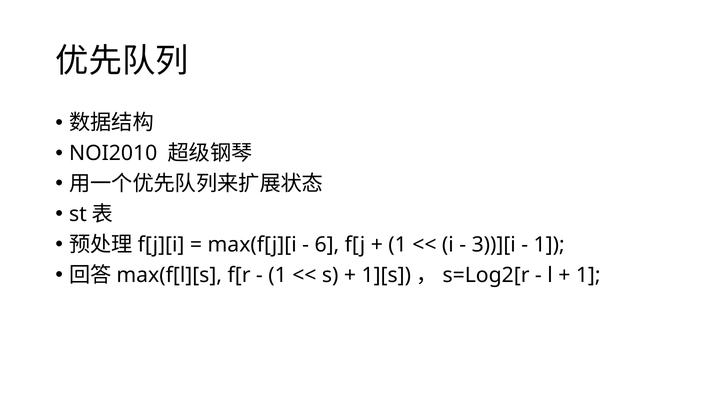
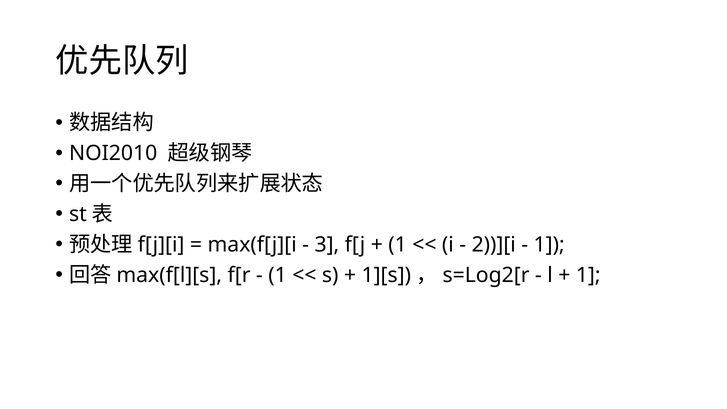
6: 6 -> 3
3))][i: 3))][i -> 2))][i
